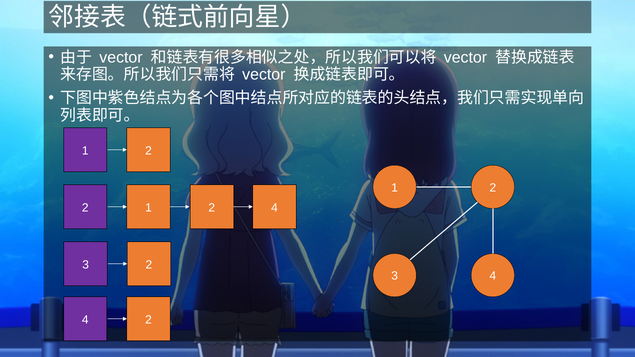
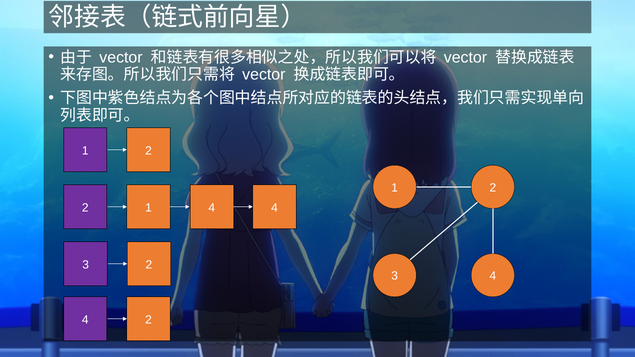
2 at (212, 208): 2 -> 4
